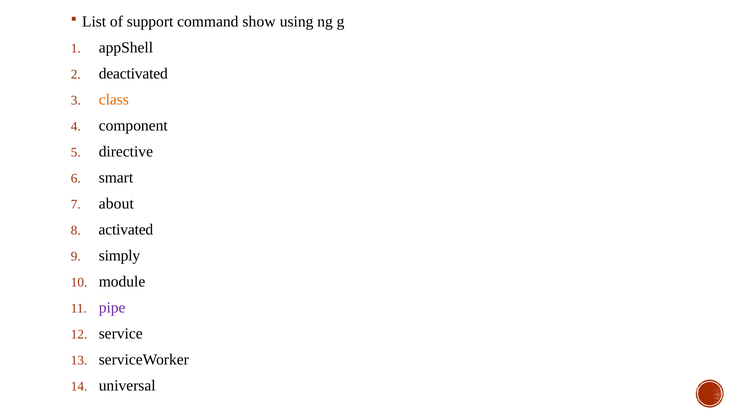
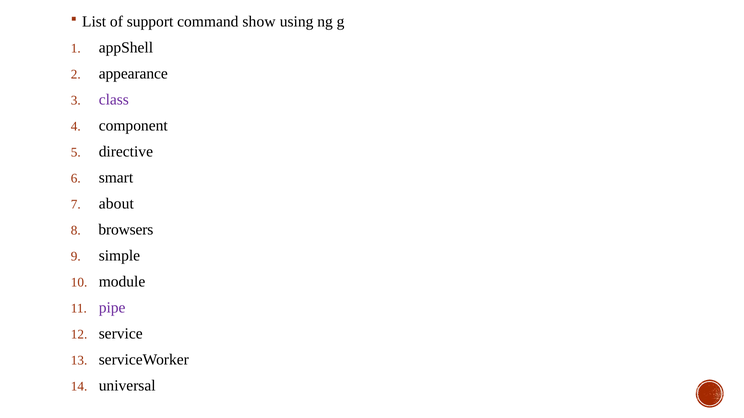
deactivated: deactivated -> appearance
class colour: orange -> purple
activated: activated -> browsers
simply: simply -> simple
